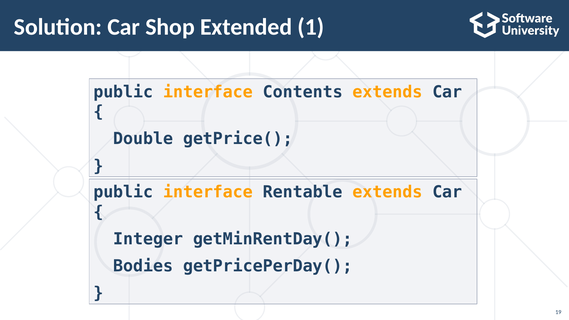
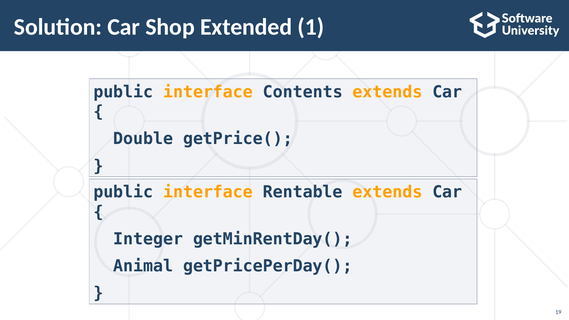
Bodies: Bodies -> Animal
